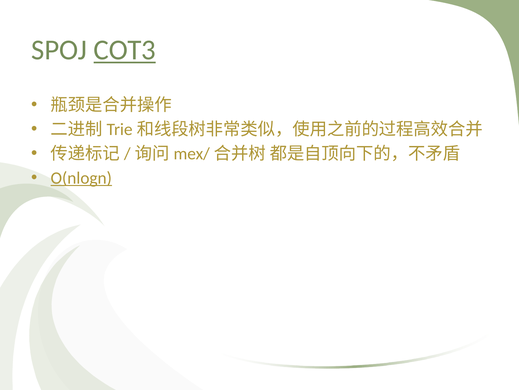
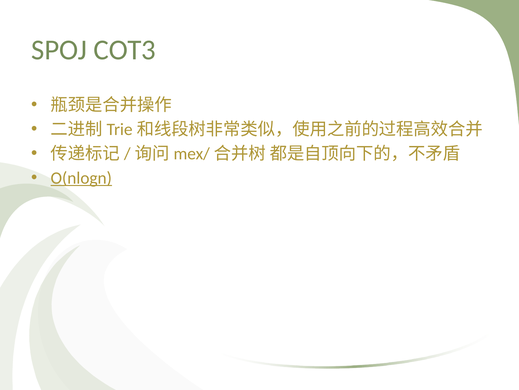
COT3 underline: present -> none
